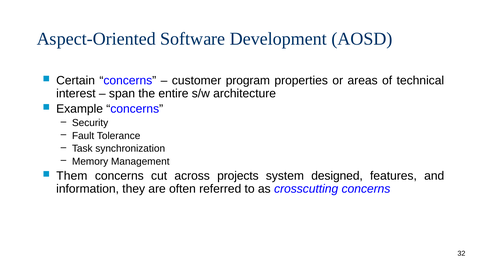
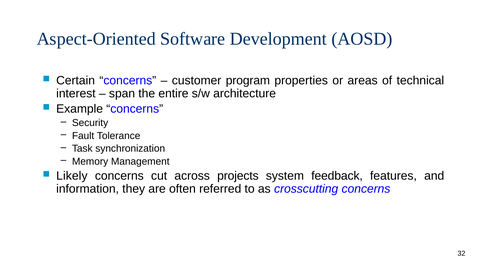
Them: Them -> Likely
designed: designed -> feedback
